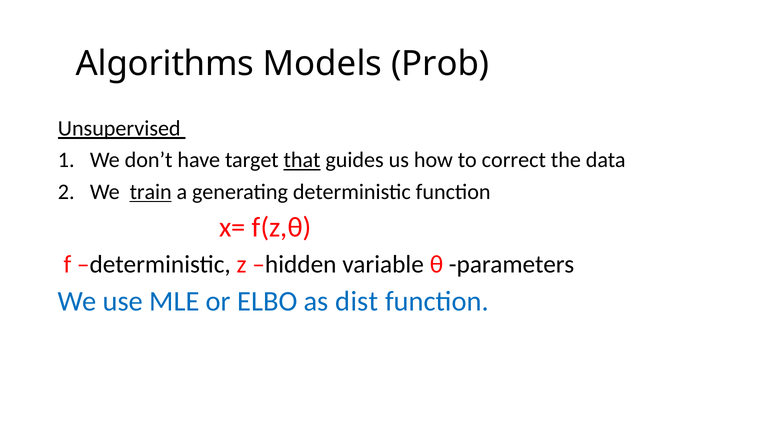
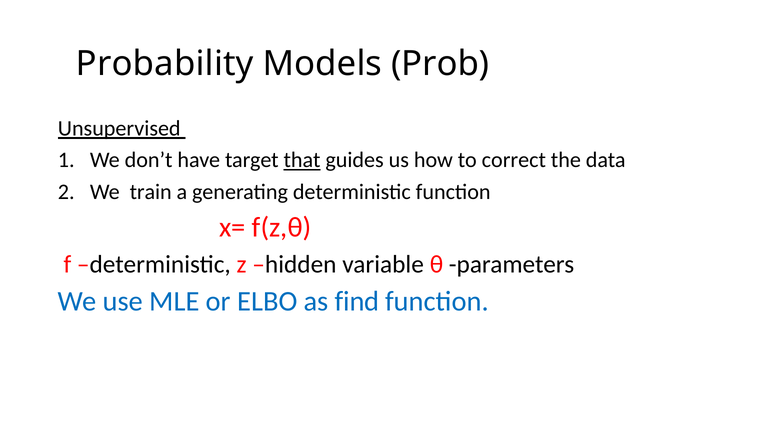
Algorithms: Algorithms -> Probability
train underline: present -> none
dist: dist -> find
